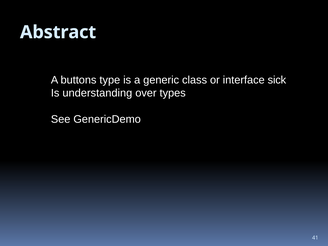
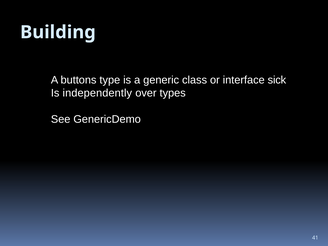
Abstract: Abstract -> Building
understanding: understanding -> independently
